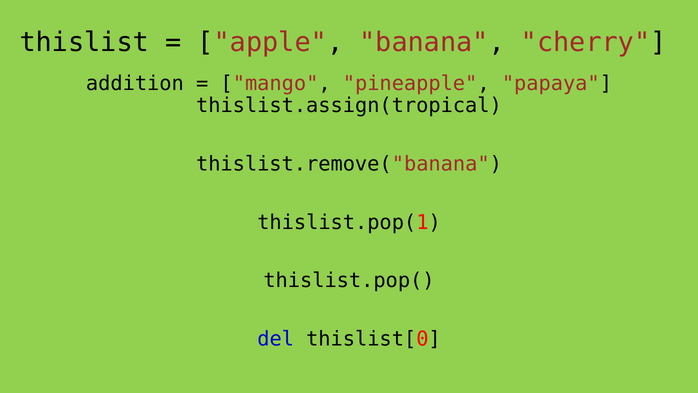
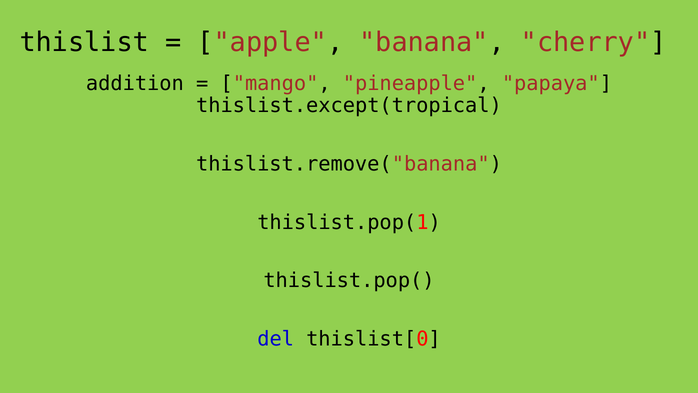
thislist.assign(tropical: thislist.assign(tropical -> thislist.except(tropical
